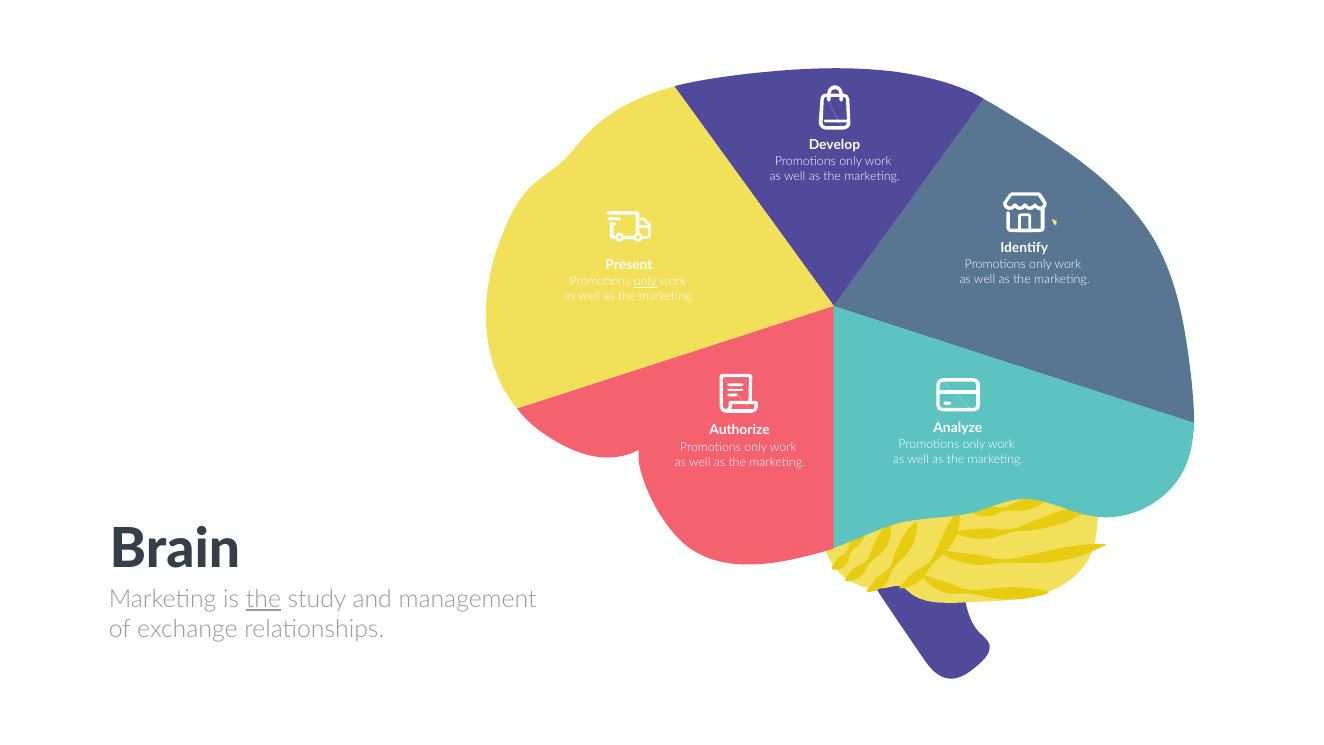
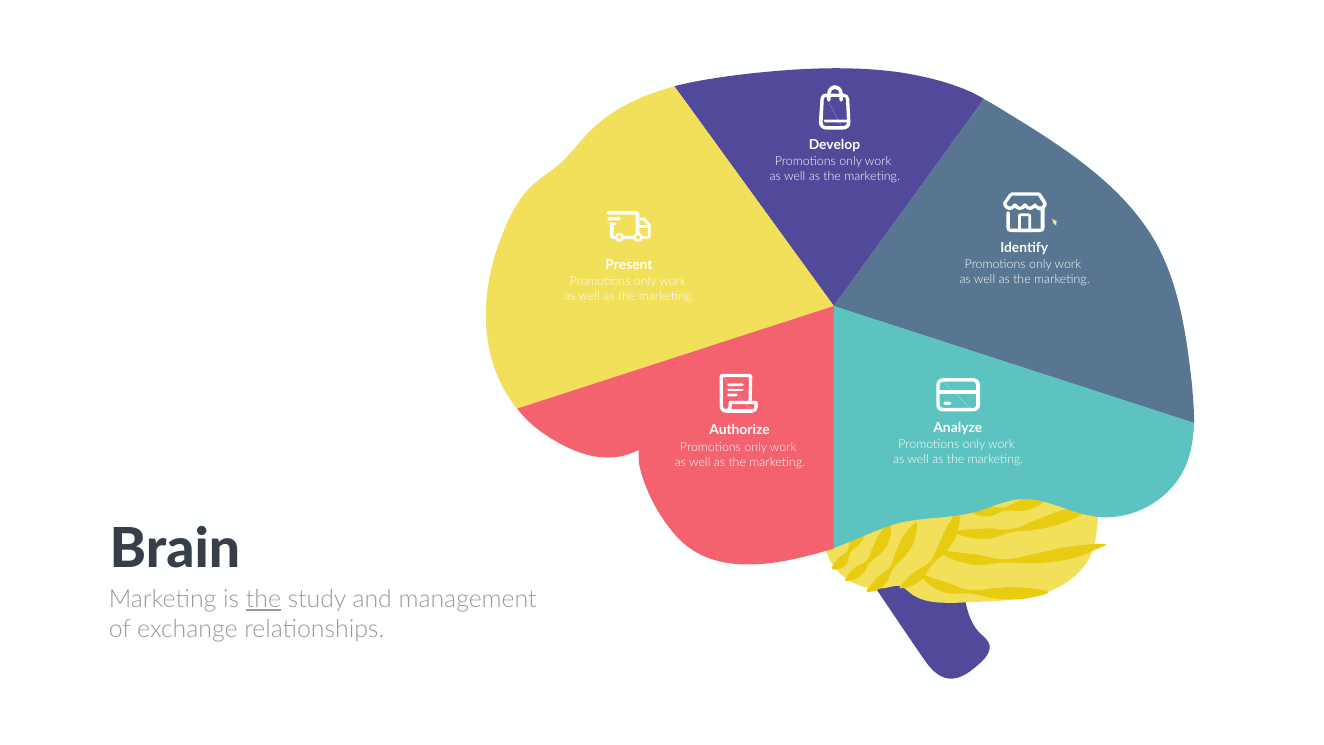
only at (645, 282) underline: present -> none
